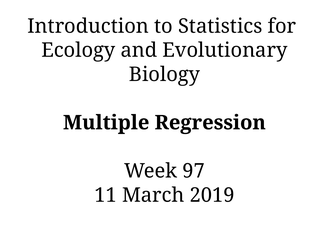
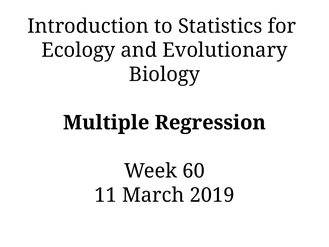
97: 97 -> 60
